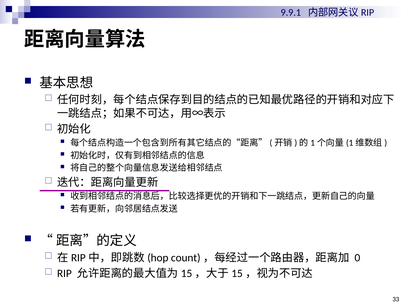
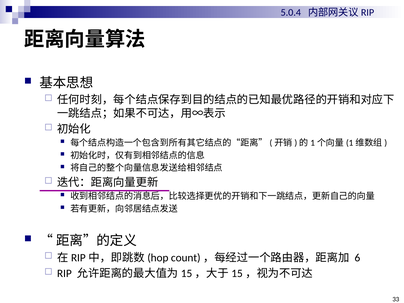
9.9.1: 9.9.1 -> 5.0.4
0: 0 -> 6
